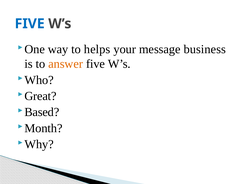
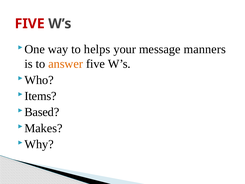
FIVE at (30, 24) colour: blue -> red
business: business -> manners
Great: Great -> Items
Month: Month -> Makes
